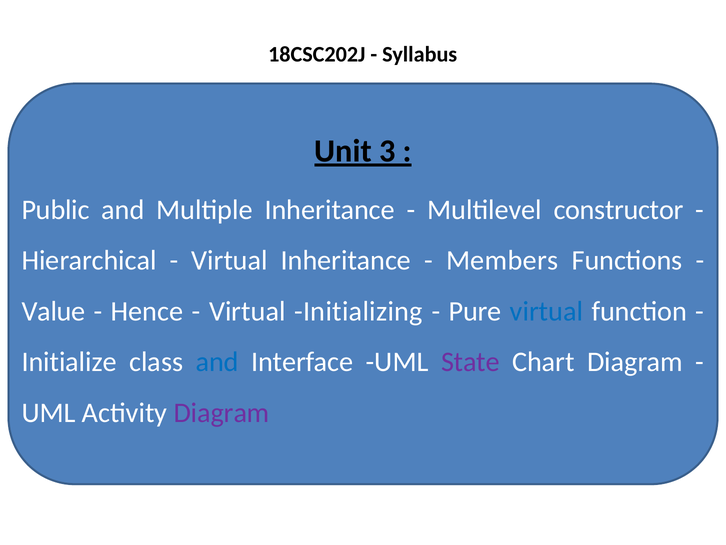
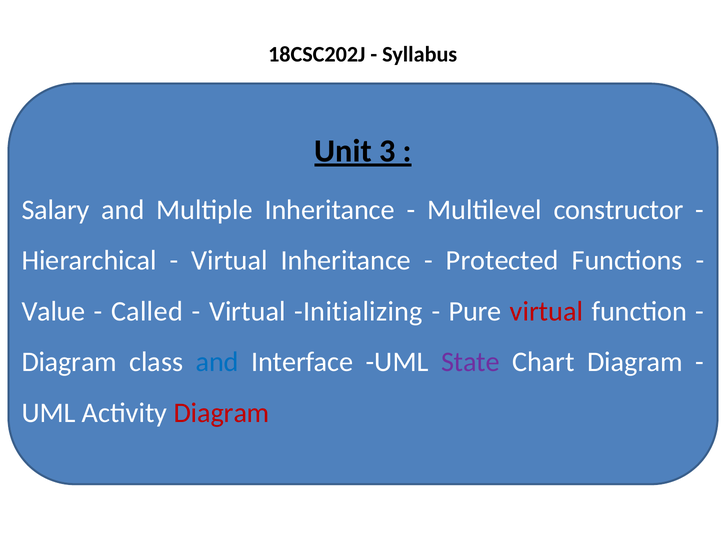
Public: Public -> Salary
Members: Members -> Protected
Hence: Hence -> Called
virtual at (546, 311) colour: blue -> red
Initialize at (69, 362): Initialize -> Diagram
Diagram at (222, 412) colour: purple -> red
